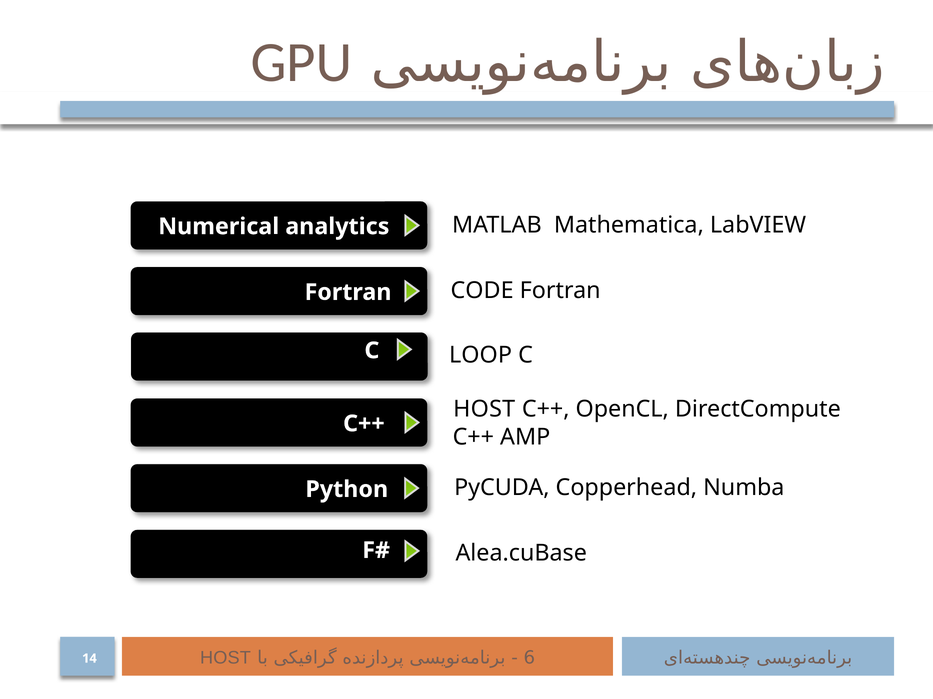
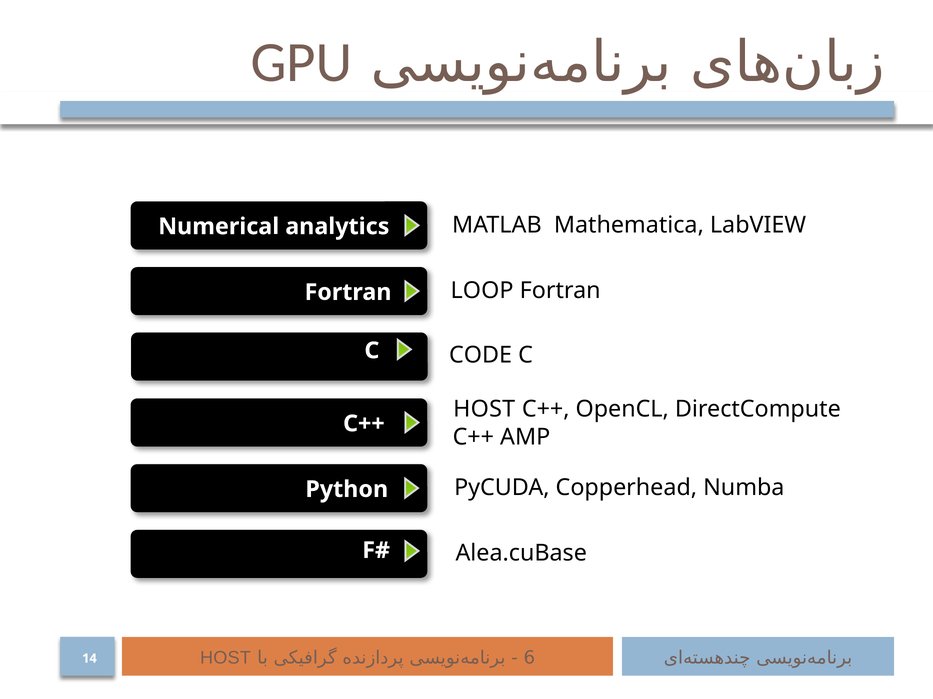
CODE: CODE -> LOOP
LOOP: LOOP -> CODE
